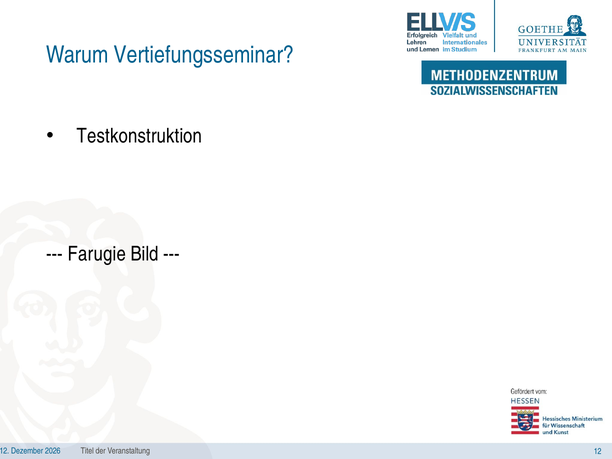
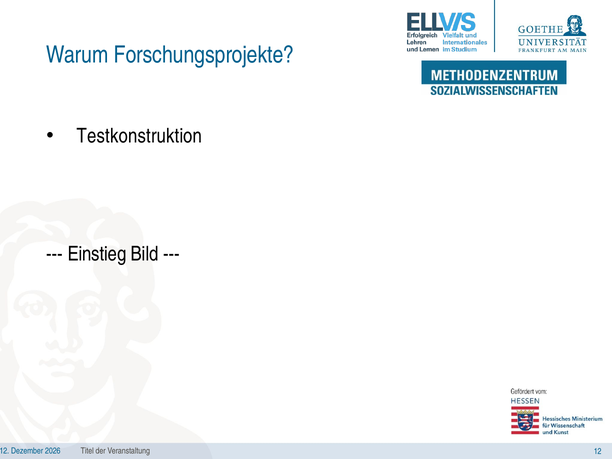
Vertiefungsseminar: Vertiefungsseminar -> Forschungsprojekte
Farugie: Farugie -> Einstieg
